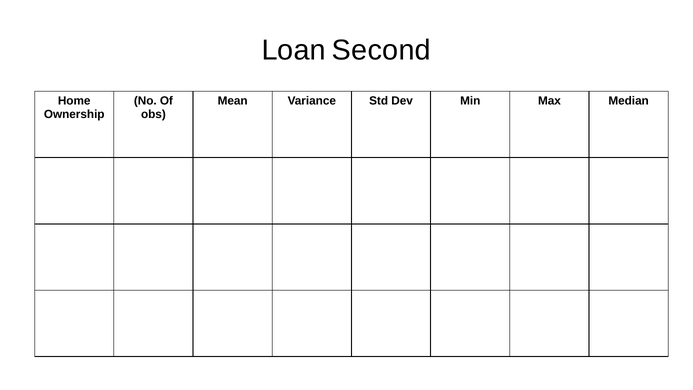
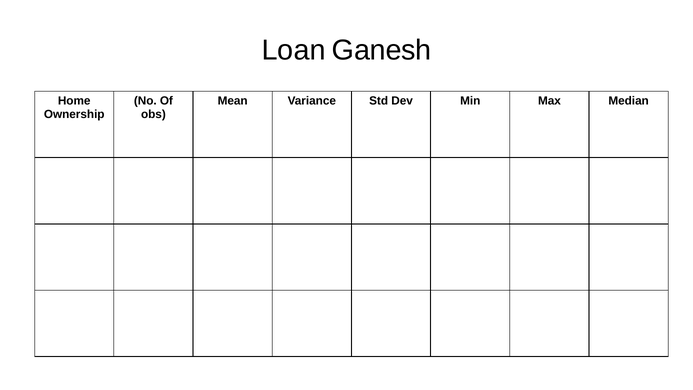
Second: Second -> Ganesh
